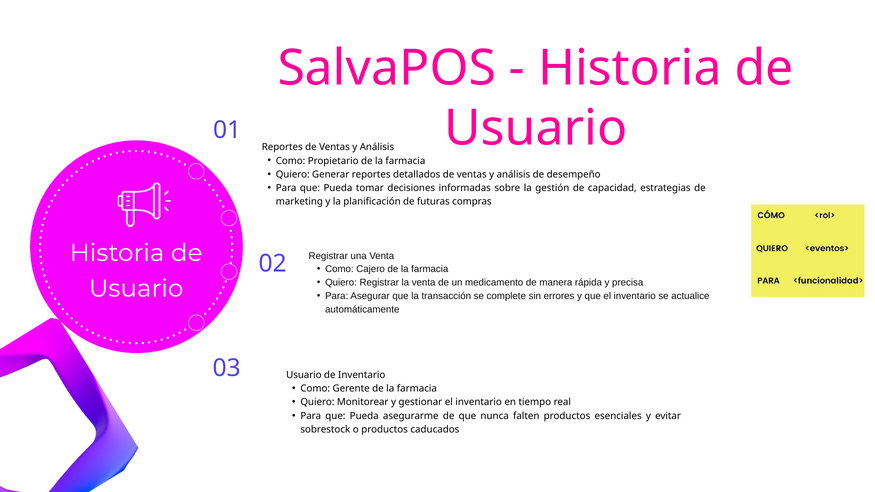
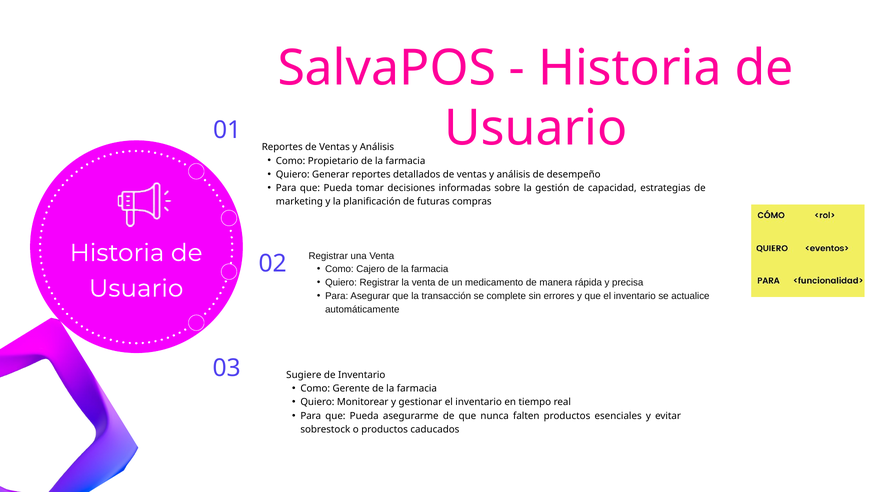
Usuario at (304, 375): Usuario -> Sugiere
